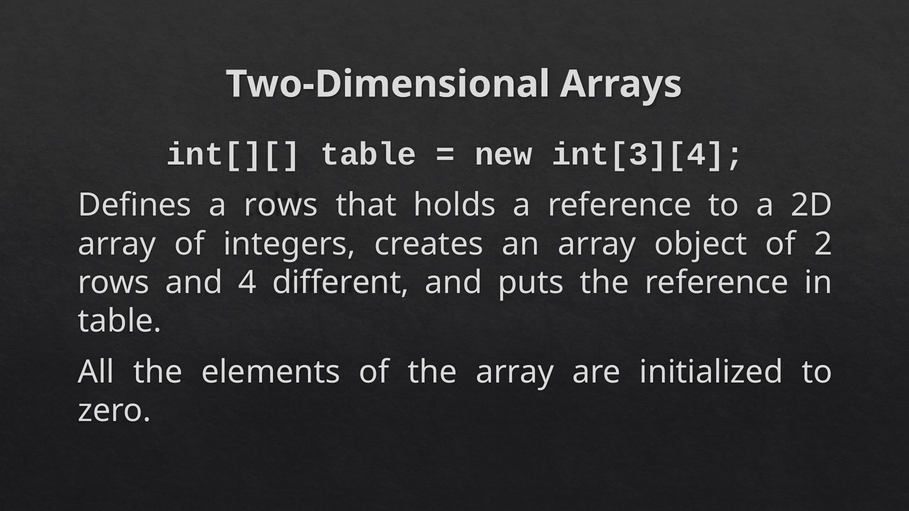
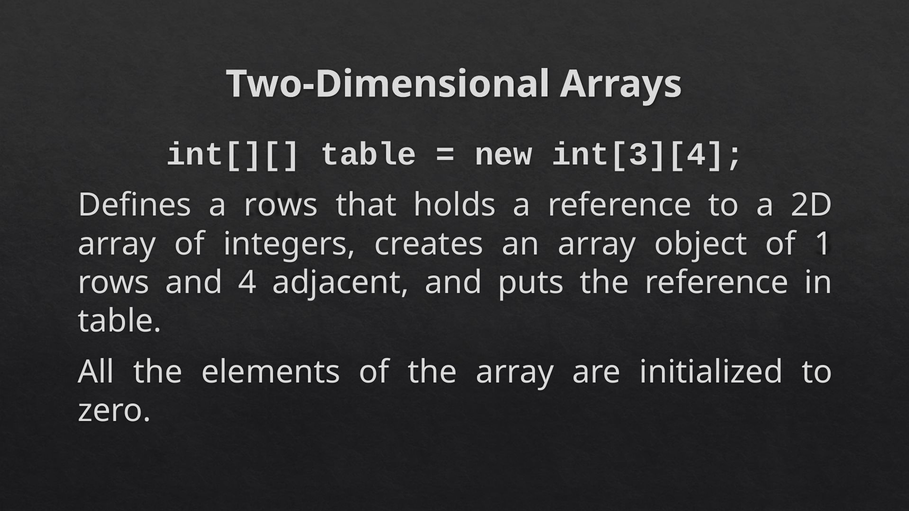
2: 2 -> 1
different: different -> adjacent
